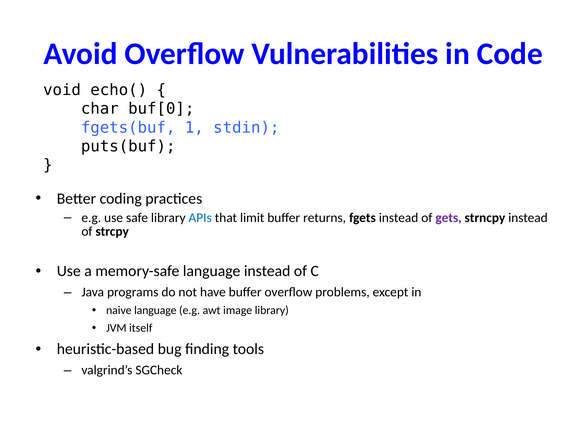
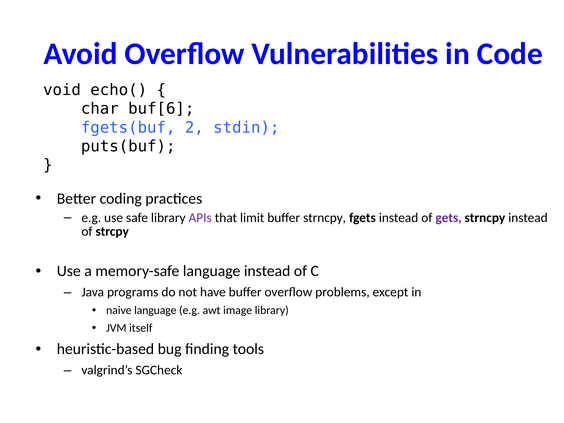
buf[0: buf[0 -> buf[6
1: 1 -> 2
APIs colour: blue -> purple
buffer returns: returns -> strncpy
